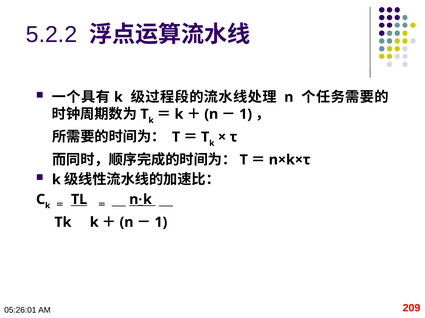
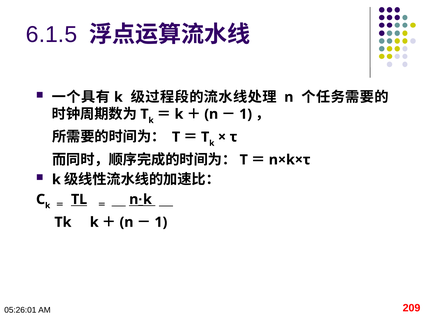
5.2.2: 5.2.2 -> 6.1.5
